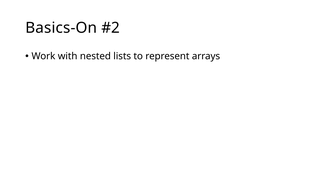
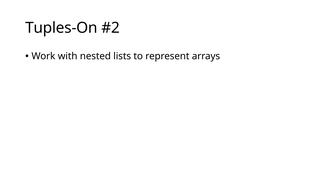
Basics-On: Basics-On -> Tuples-On
